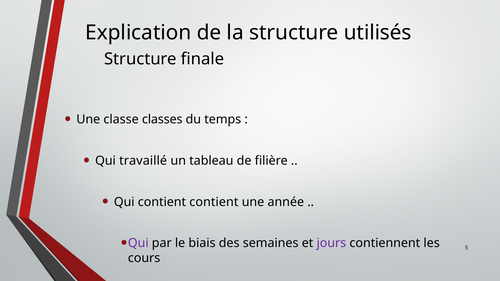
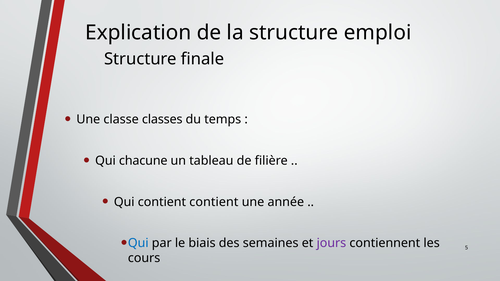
utilisés: utilisés -> emploi
travaillé: travaillé -> chacune
Qui at (138, 243) colour: purple -> blue
